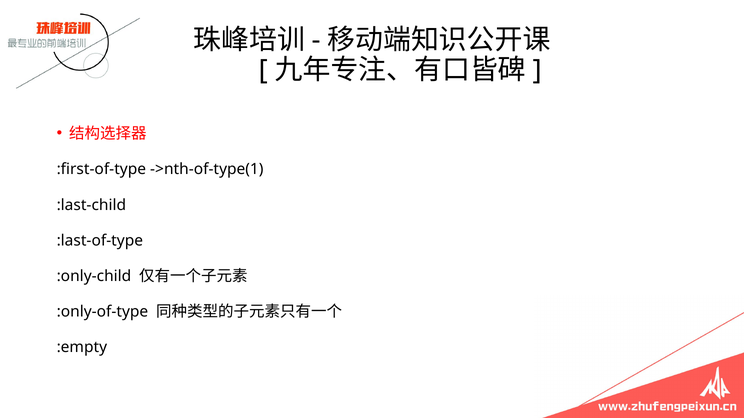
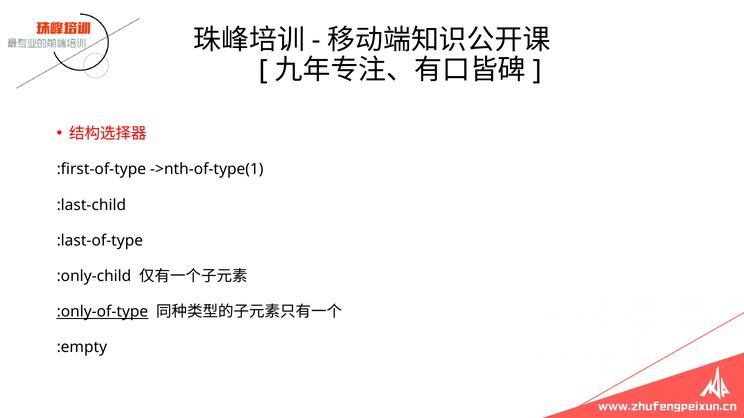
:only-of-type underline: none -> present
